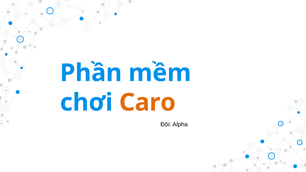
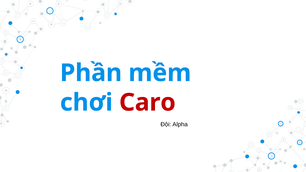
Caro colour: orange -> red
